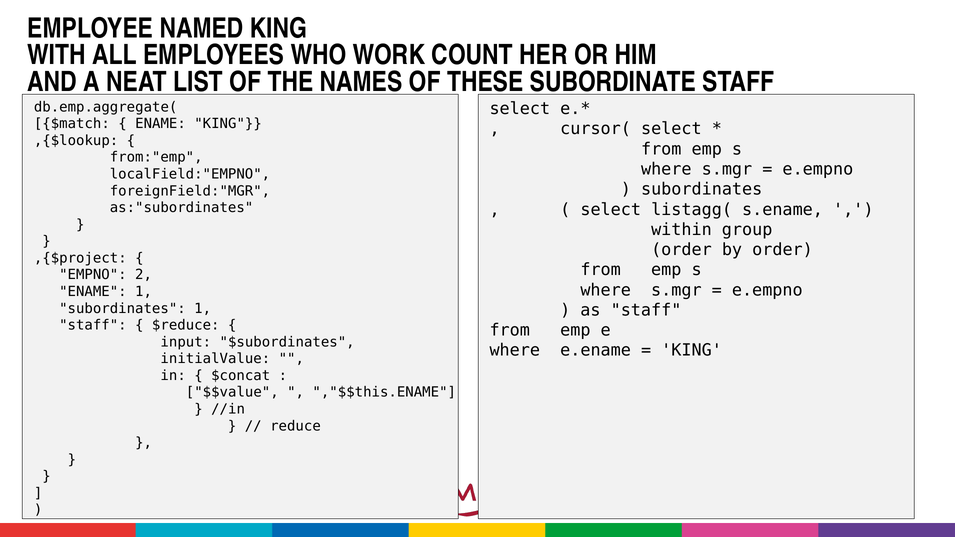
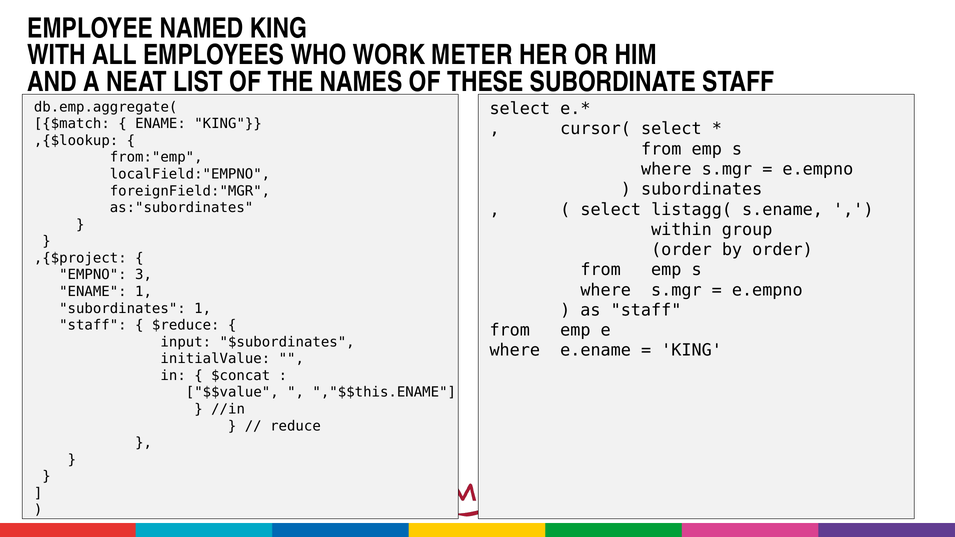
COUNT: COUNT -> METER
2: 2 -> 3
